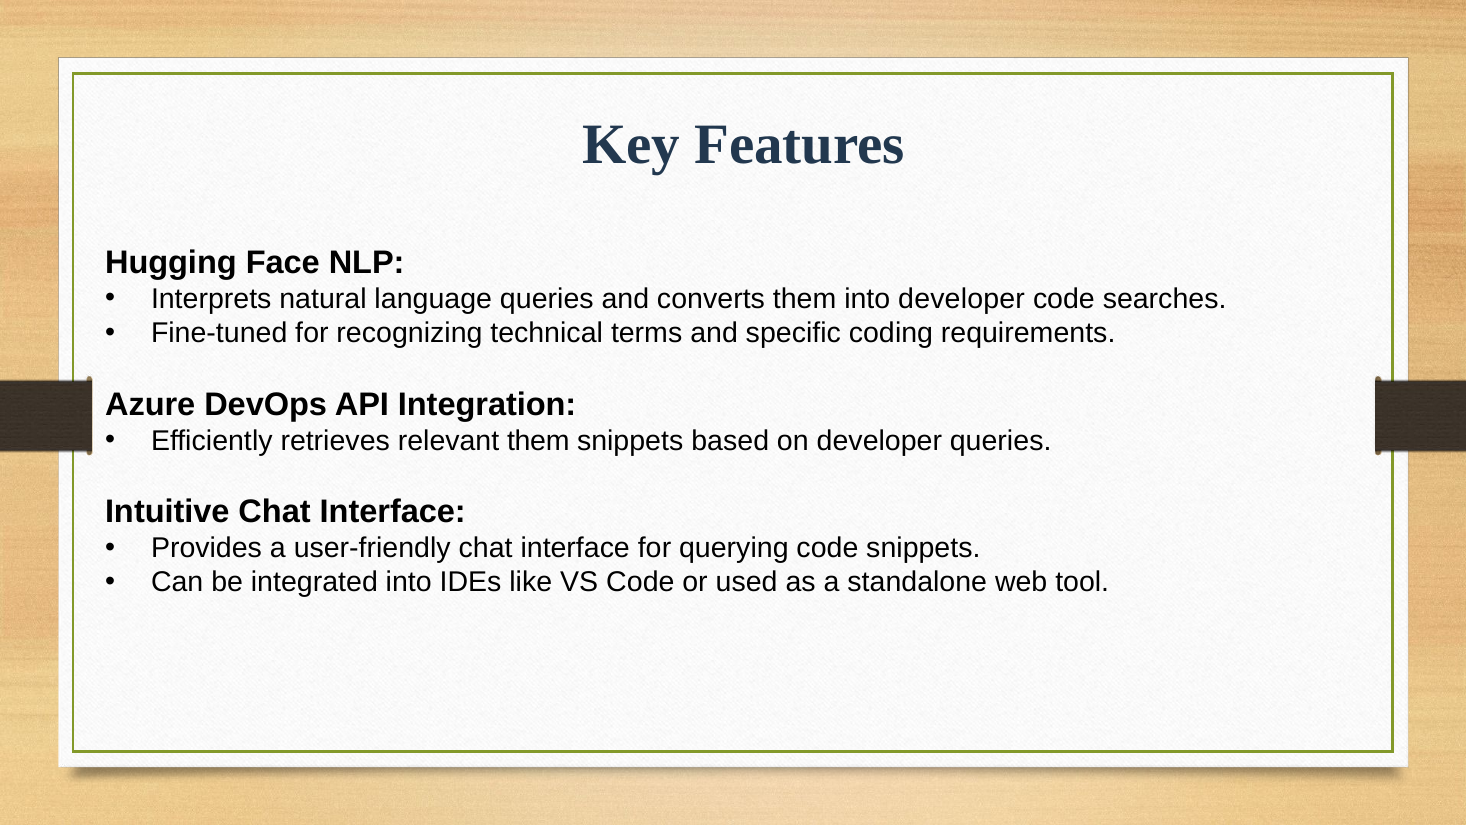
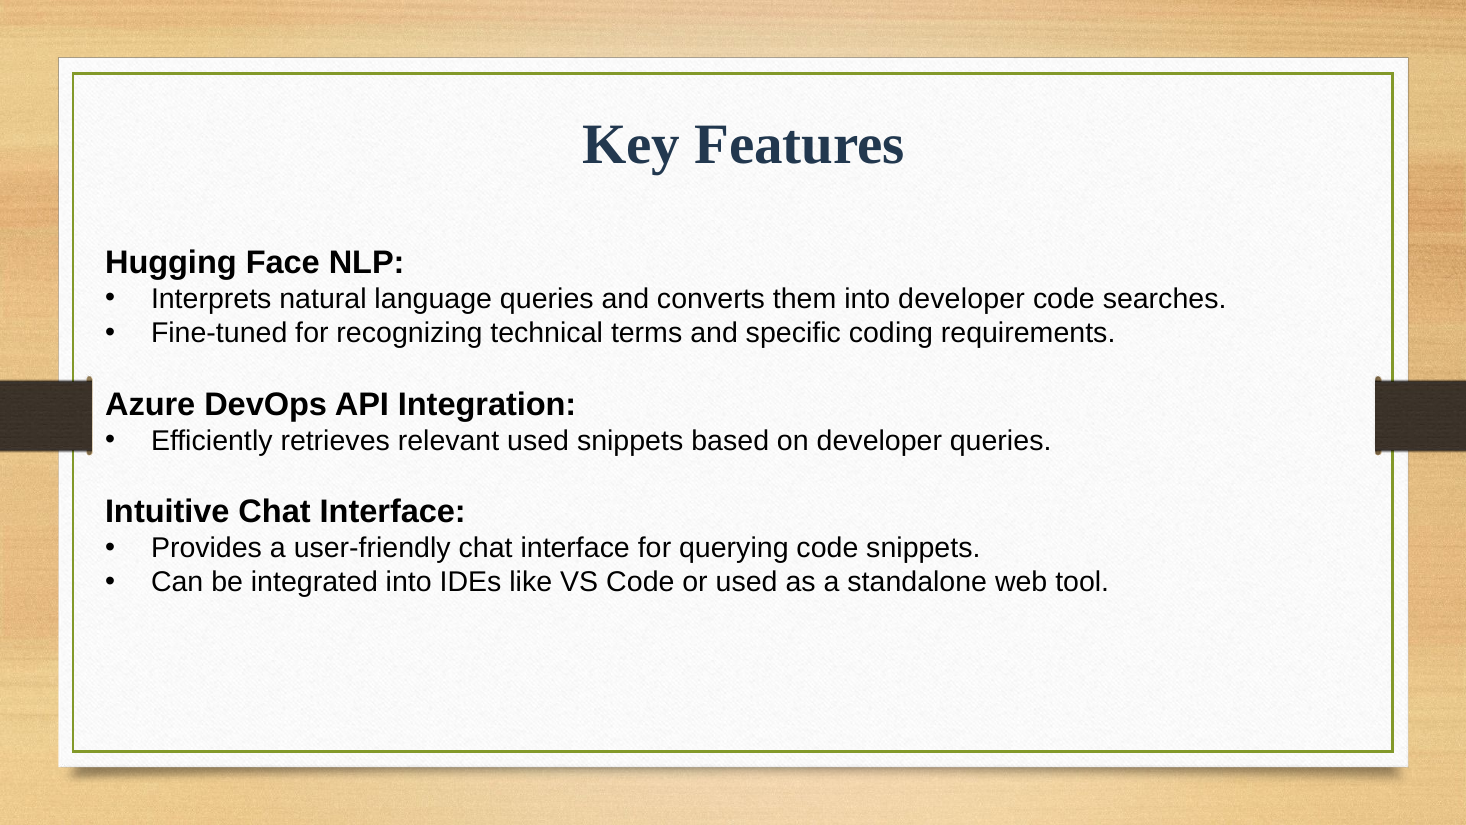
relevant them: them -> used
